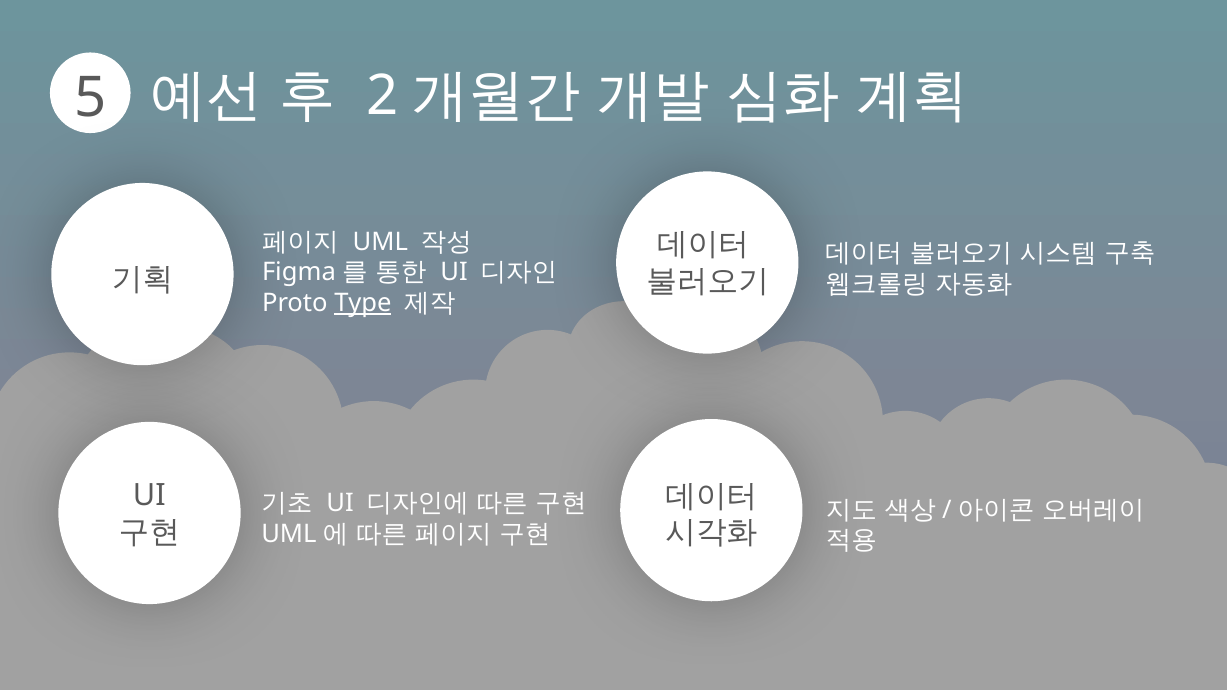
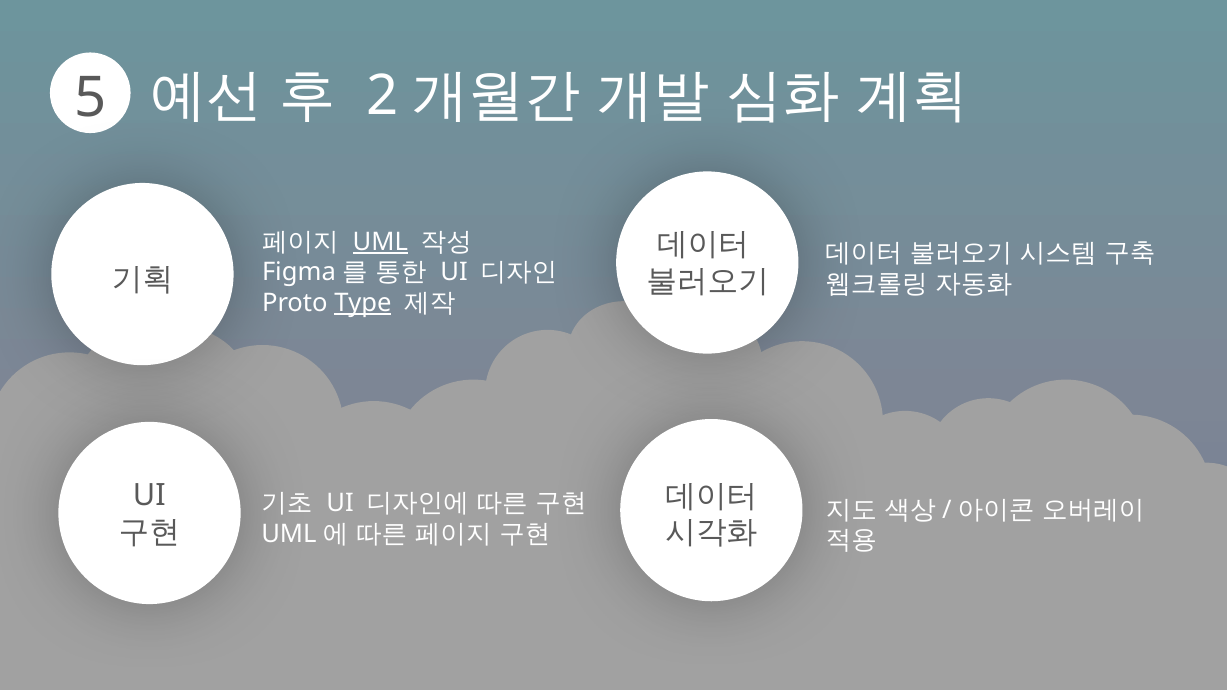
UML underline: none -> present
